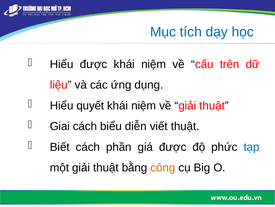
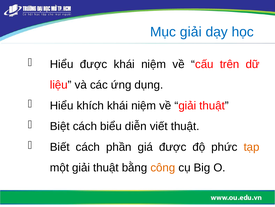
Mục tích: tích -> giải
quyết: quyết -> khích
Giai: Giai -> Biệt
tạp colour: blue -> orange
